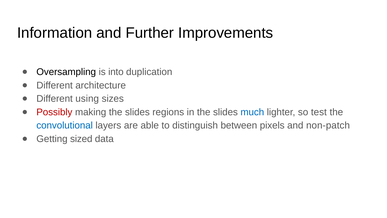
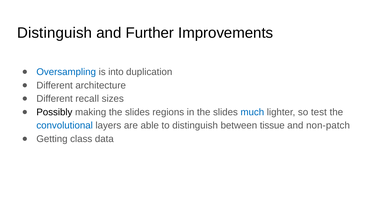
Information at (55, 33): Information -> Distinguish
Oversampling colour: black -> blue
using: using -> recall
Possibly colour: red -> black
pixels: pixels -> tissue
sized: sized -> class
